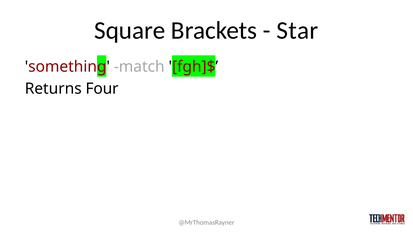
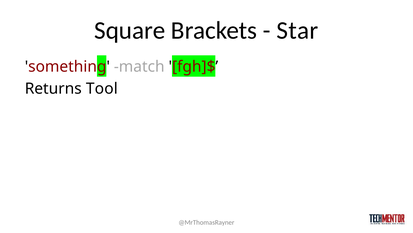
Four: Four -> Tool
